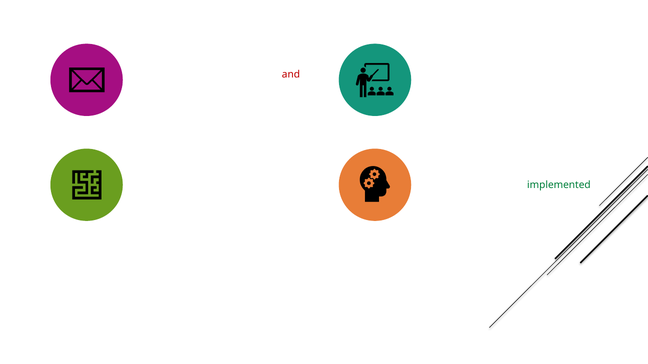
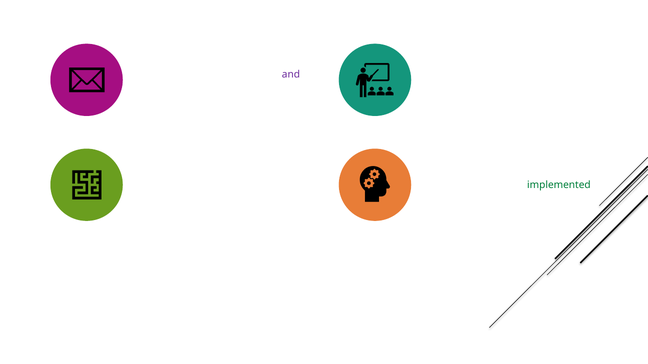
and colour: red -> purple
